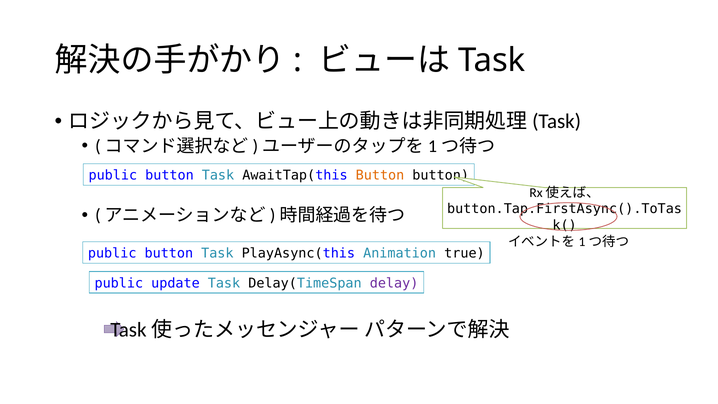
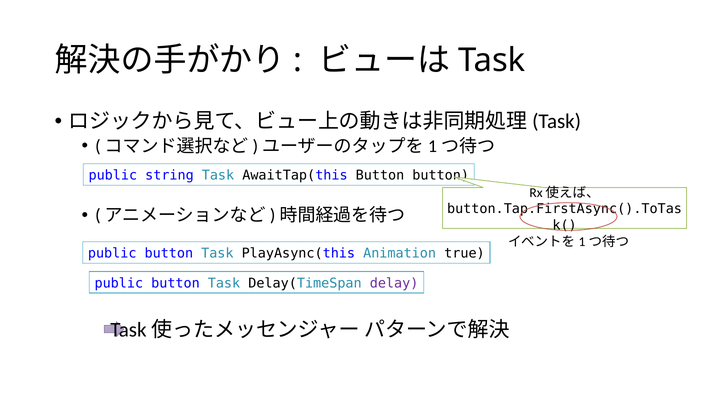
button at (169, 175): button -> string
Button at (380, 175) colour: orange -> black
update at (175, 283): update -> button
